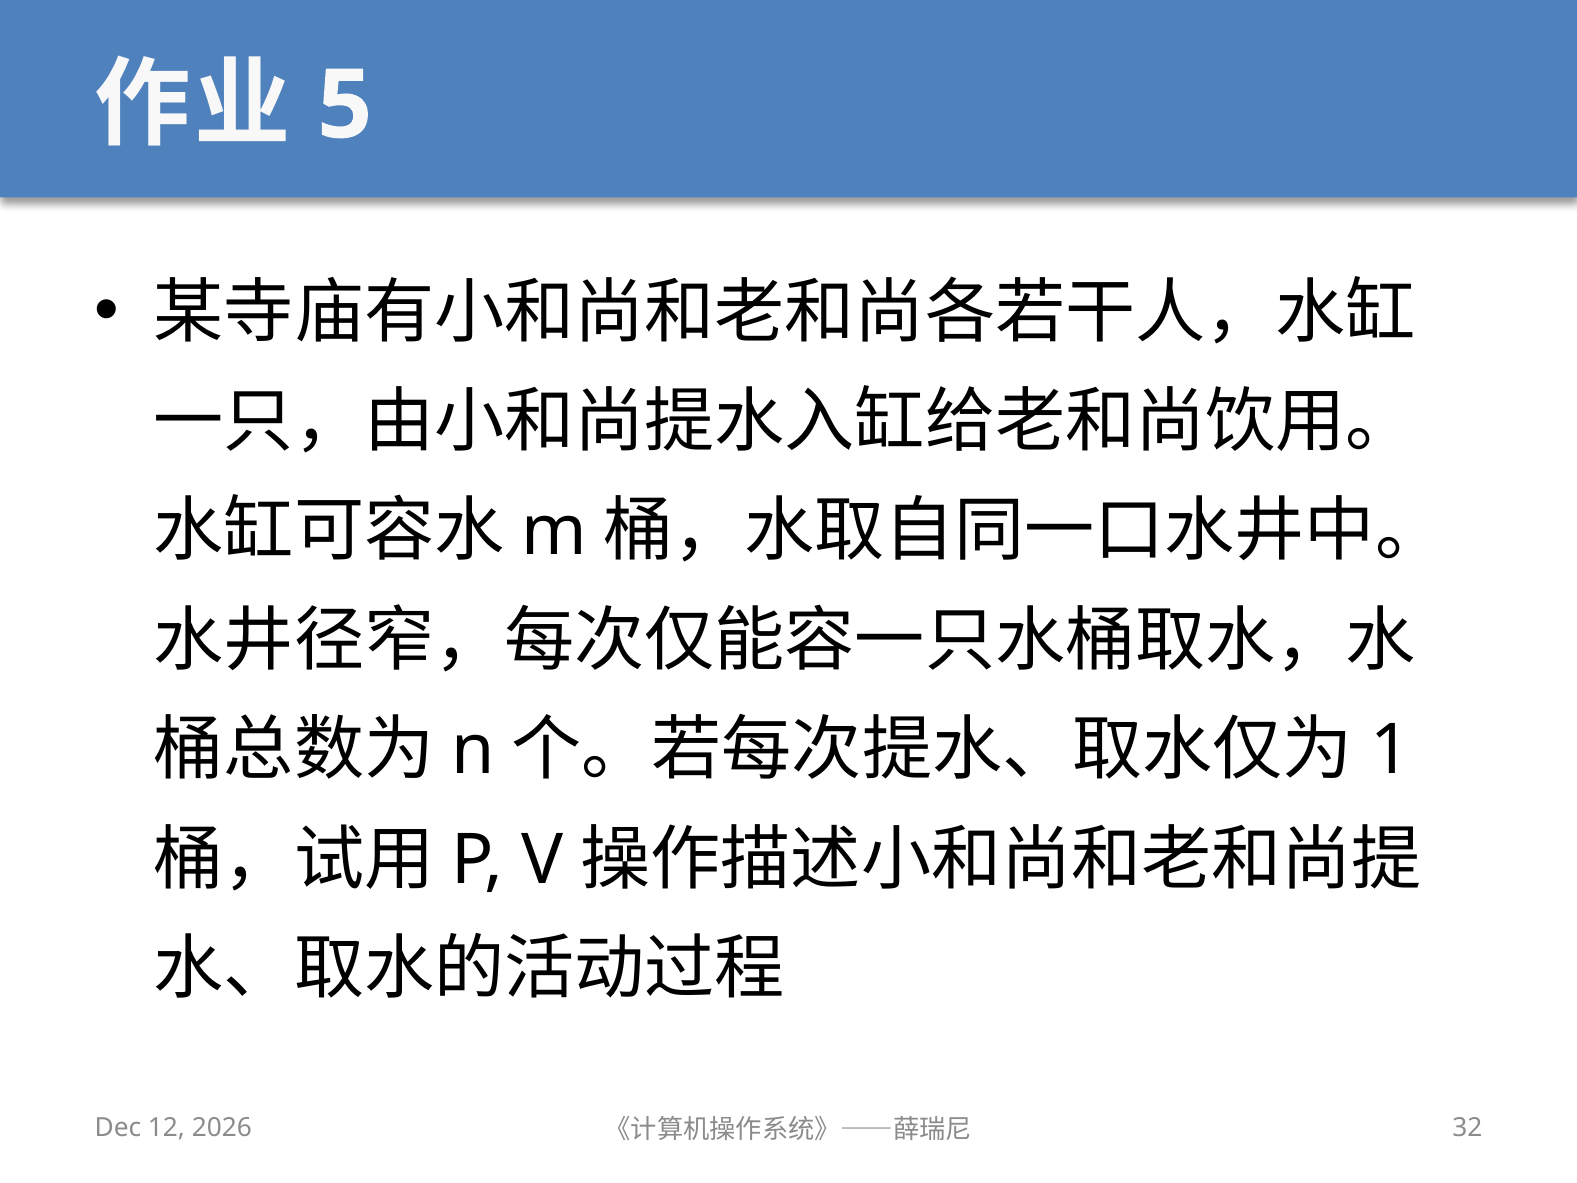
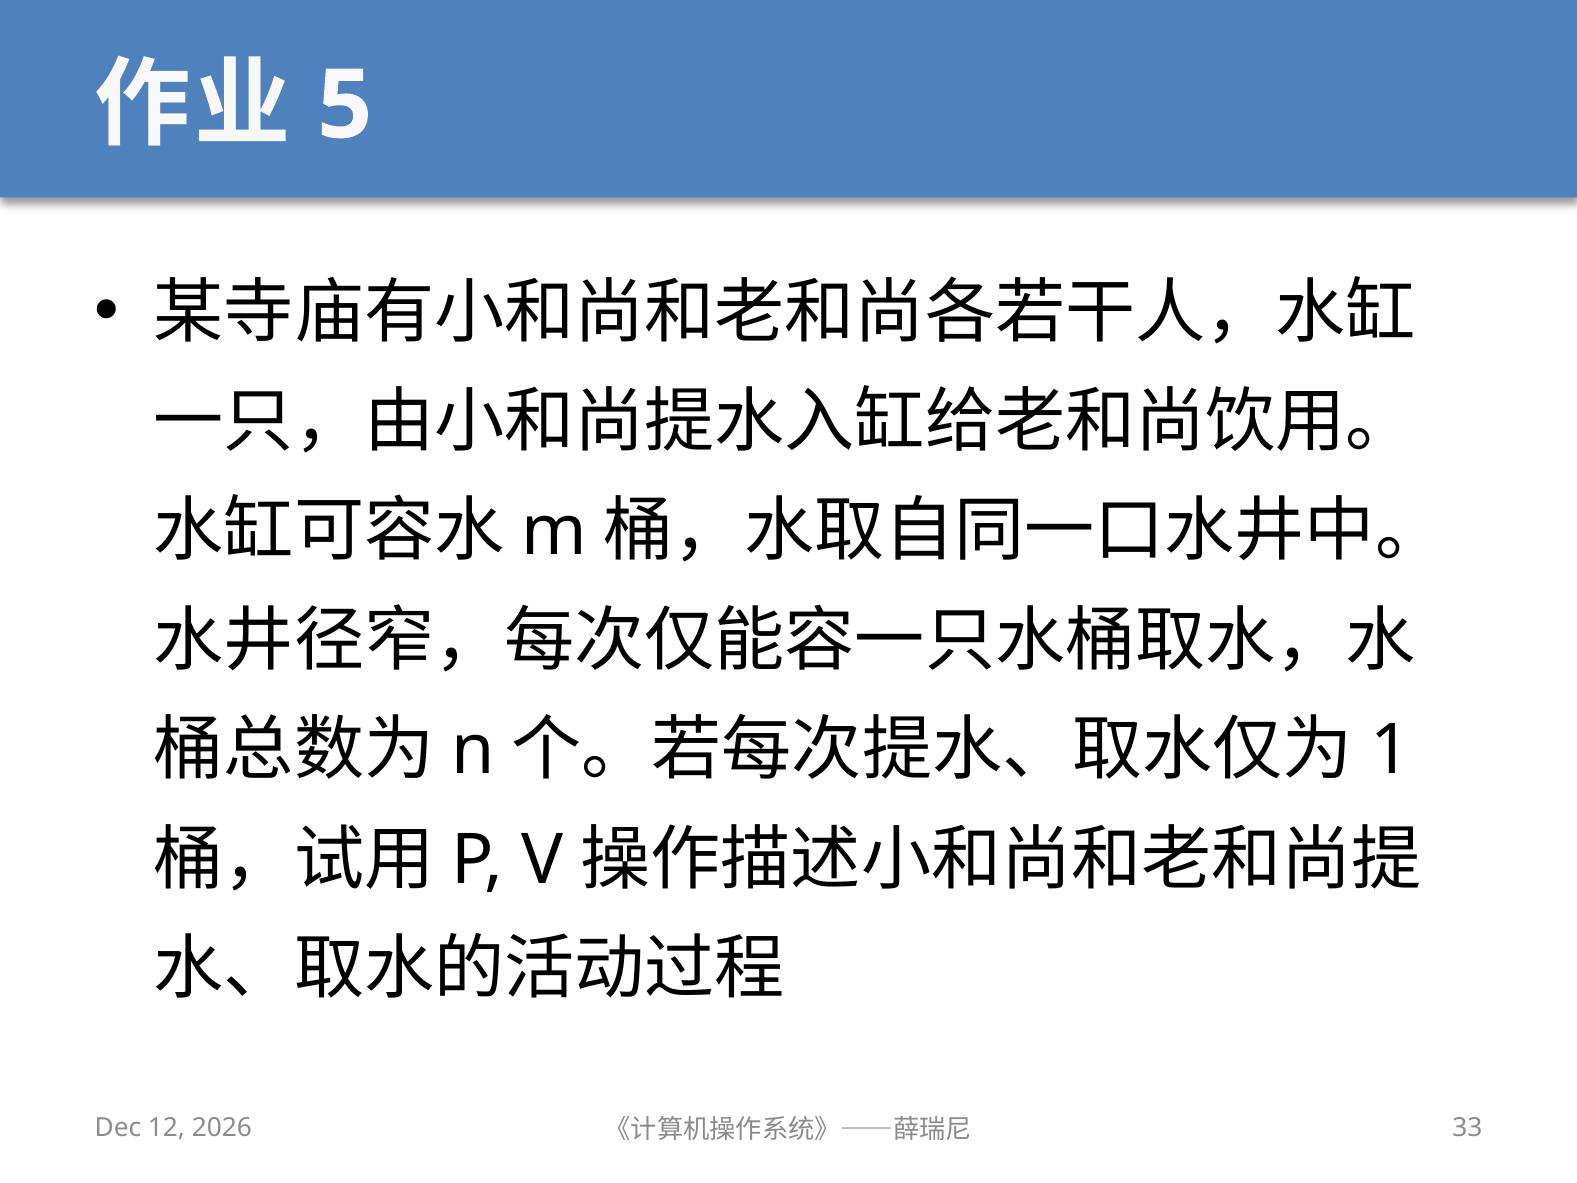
32: 32 -> 33
